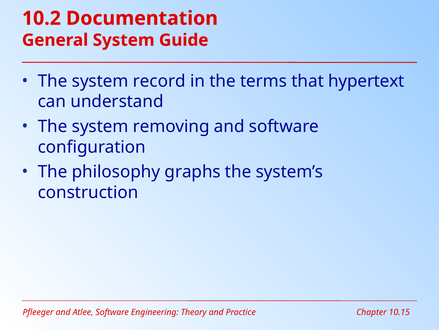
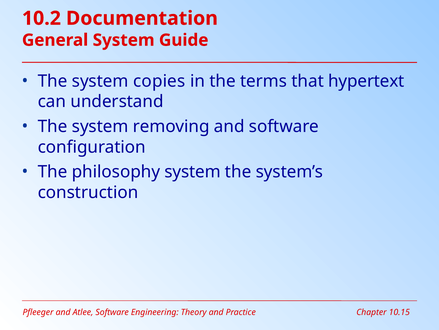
record: record -> copies
philosophy graphs: graphs -> system
